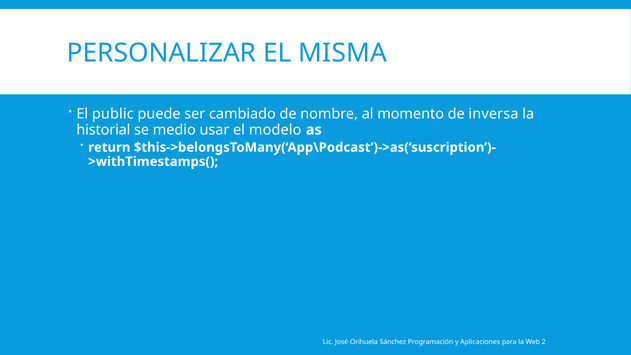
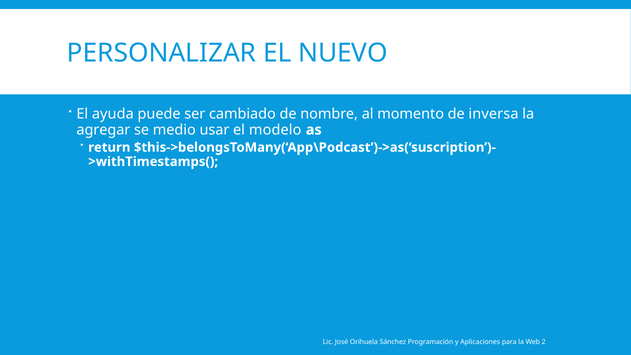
MISMA: MISMA -> NUEVO
public: public -> ayuda
historial: historial -> agregar
